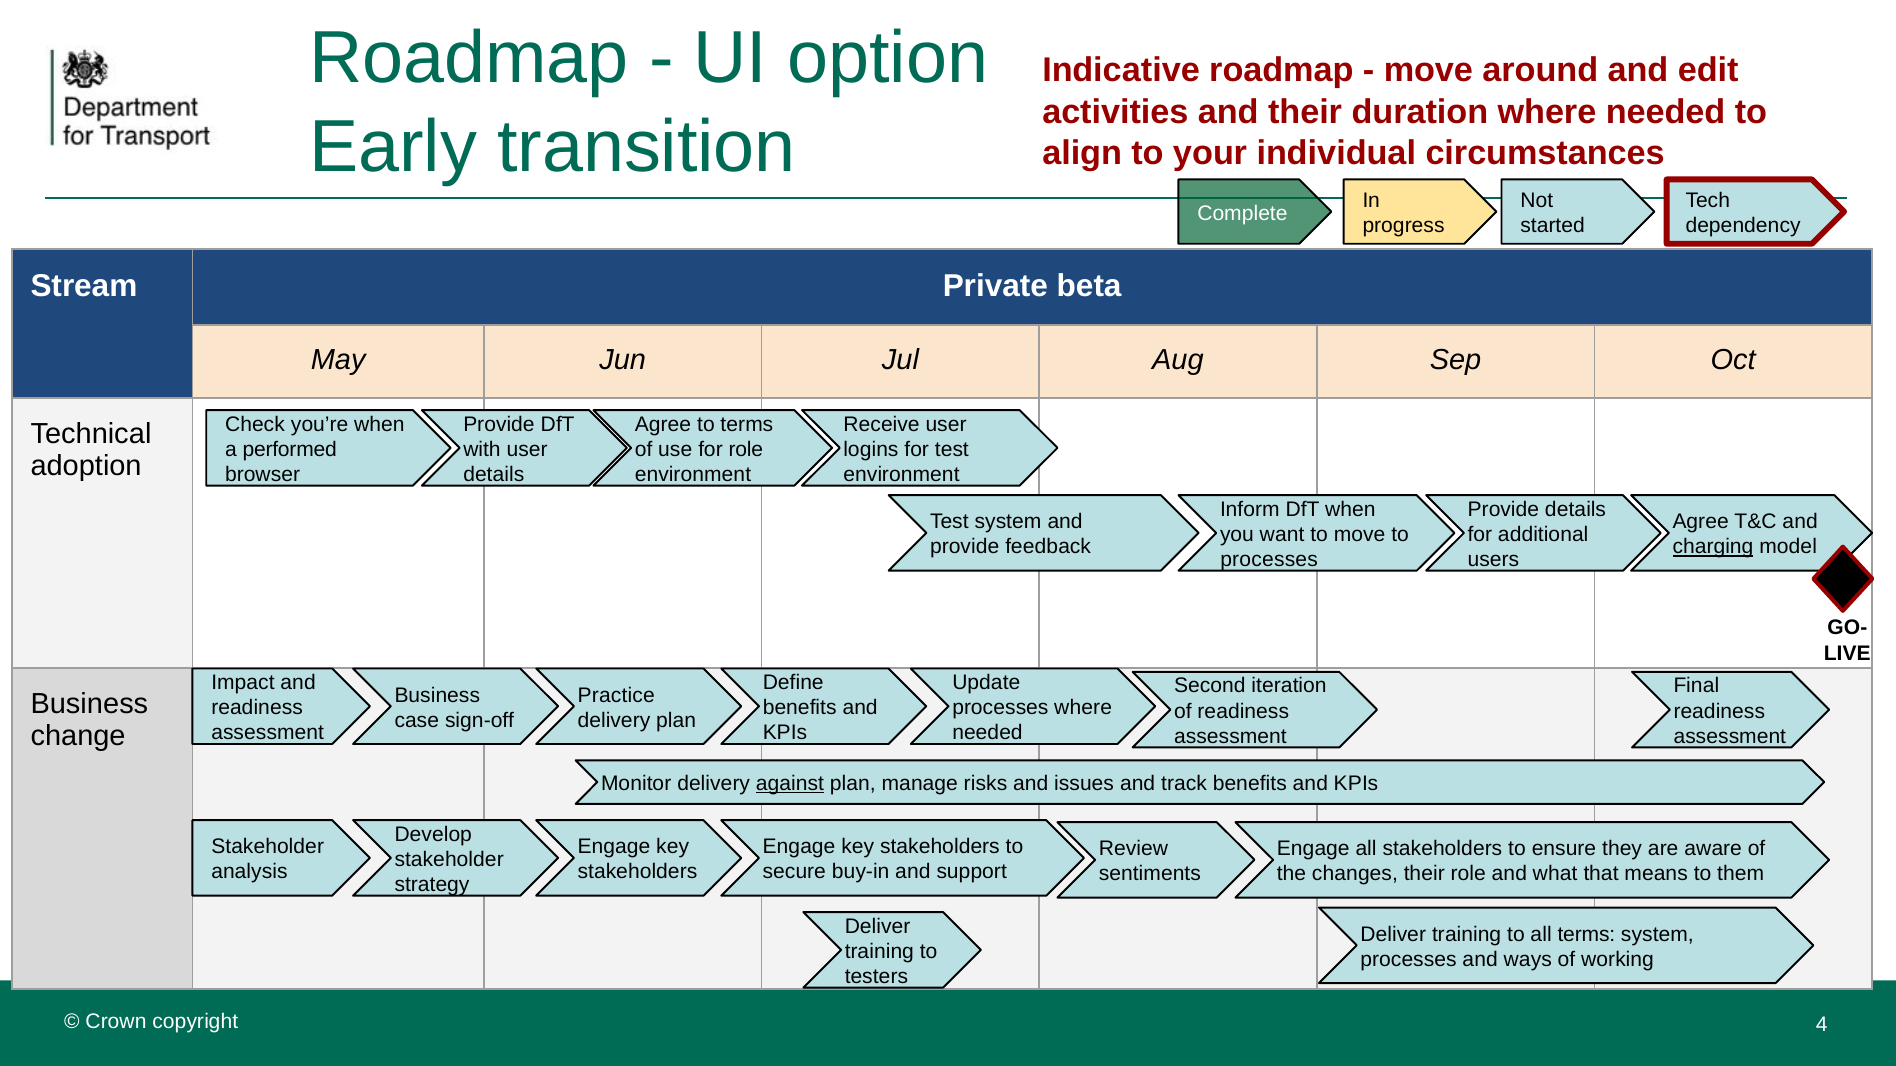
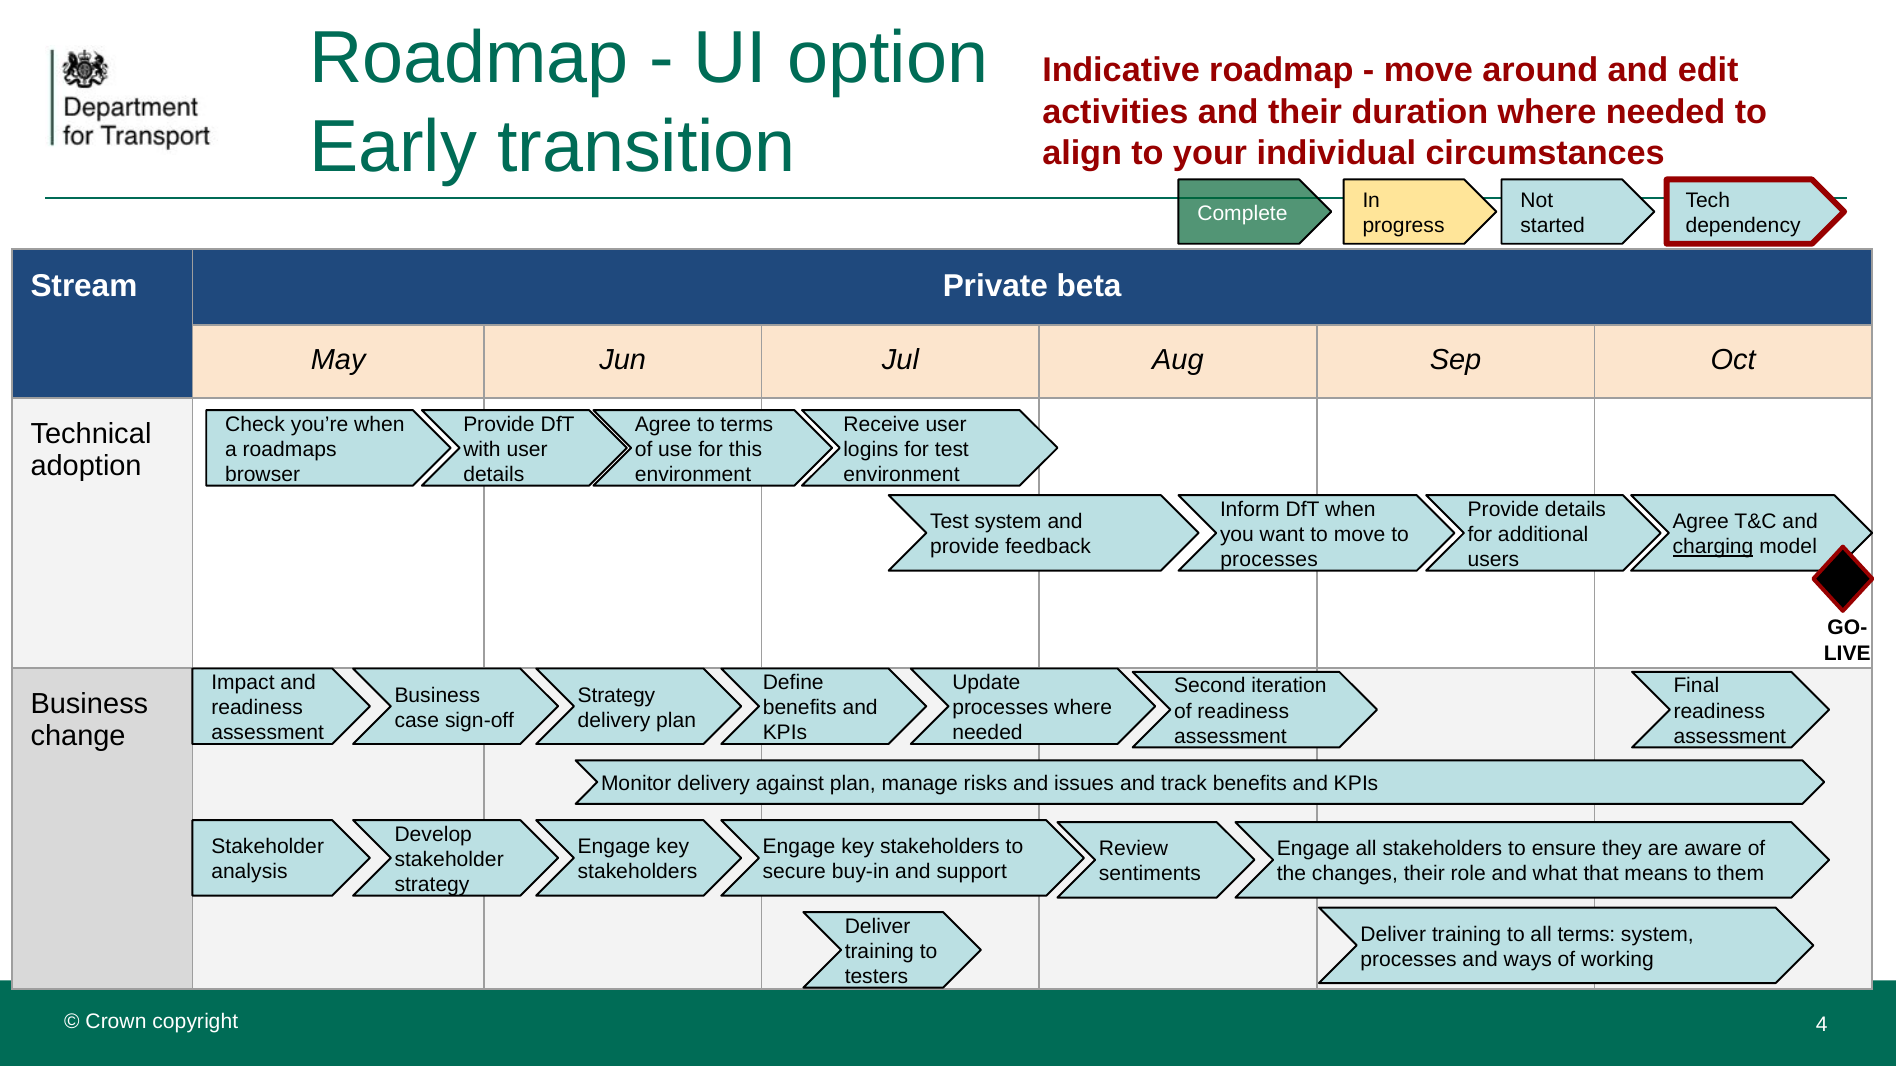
performed: performed -> roadmaps
for role: role -> this
Practice at (616, 695): Practice -> Strategy
against underline: present -> none
